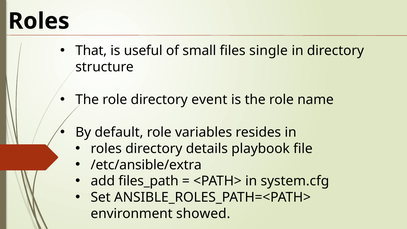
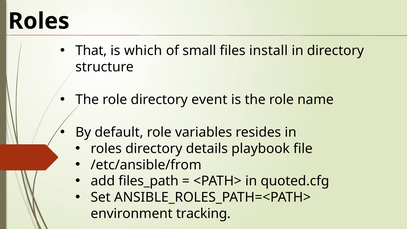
useful: useful -> which
single: single -> install
/etc/ansible/extra: /etc/ansible/extra -> /etc/ansible/from
system.cfg: system.cfg -> quoted.cfg
showed: showed -> tracking
